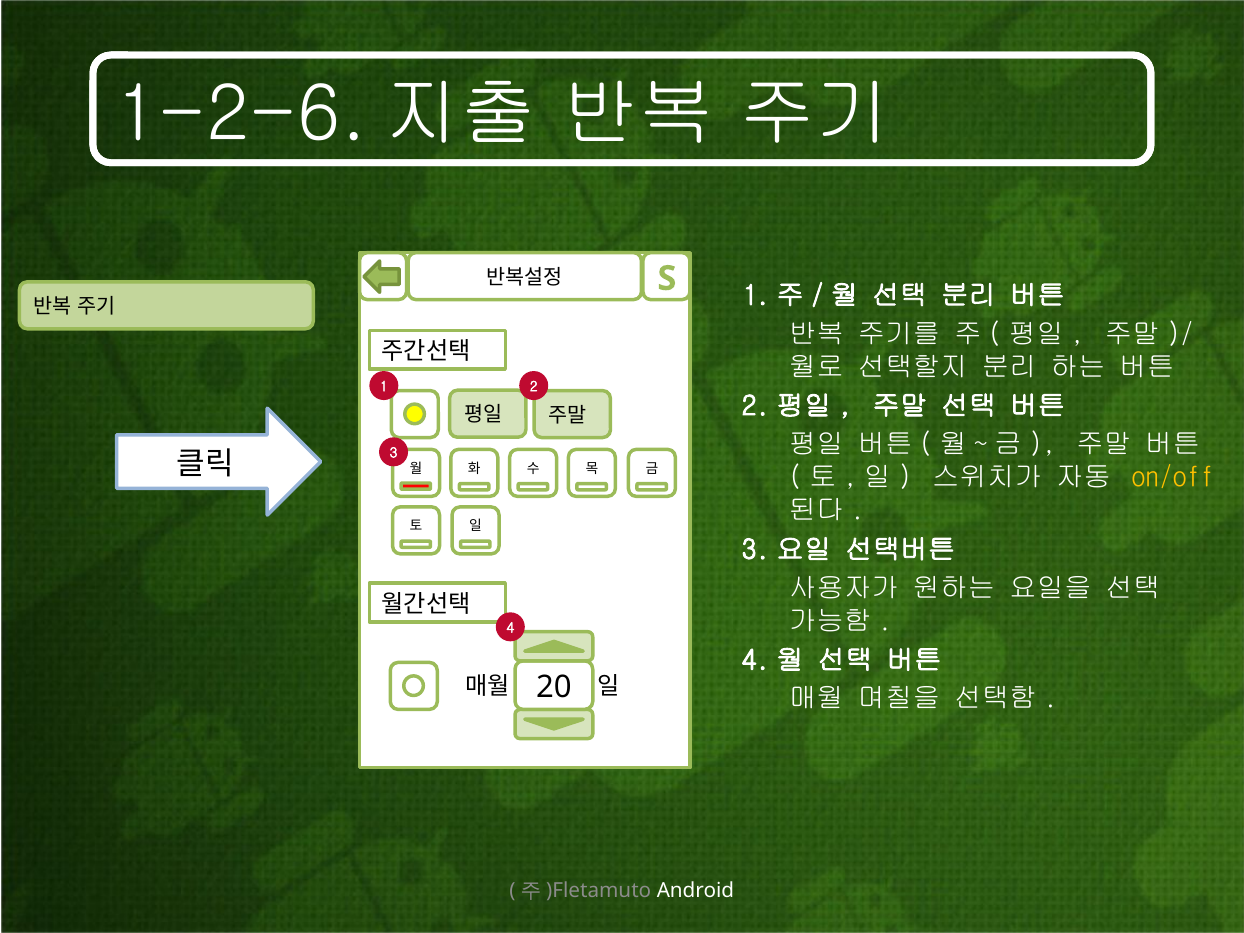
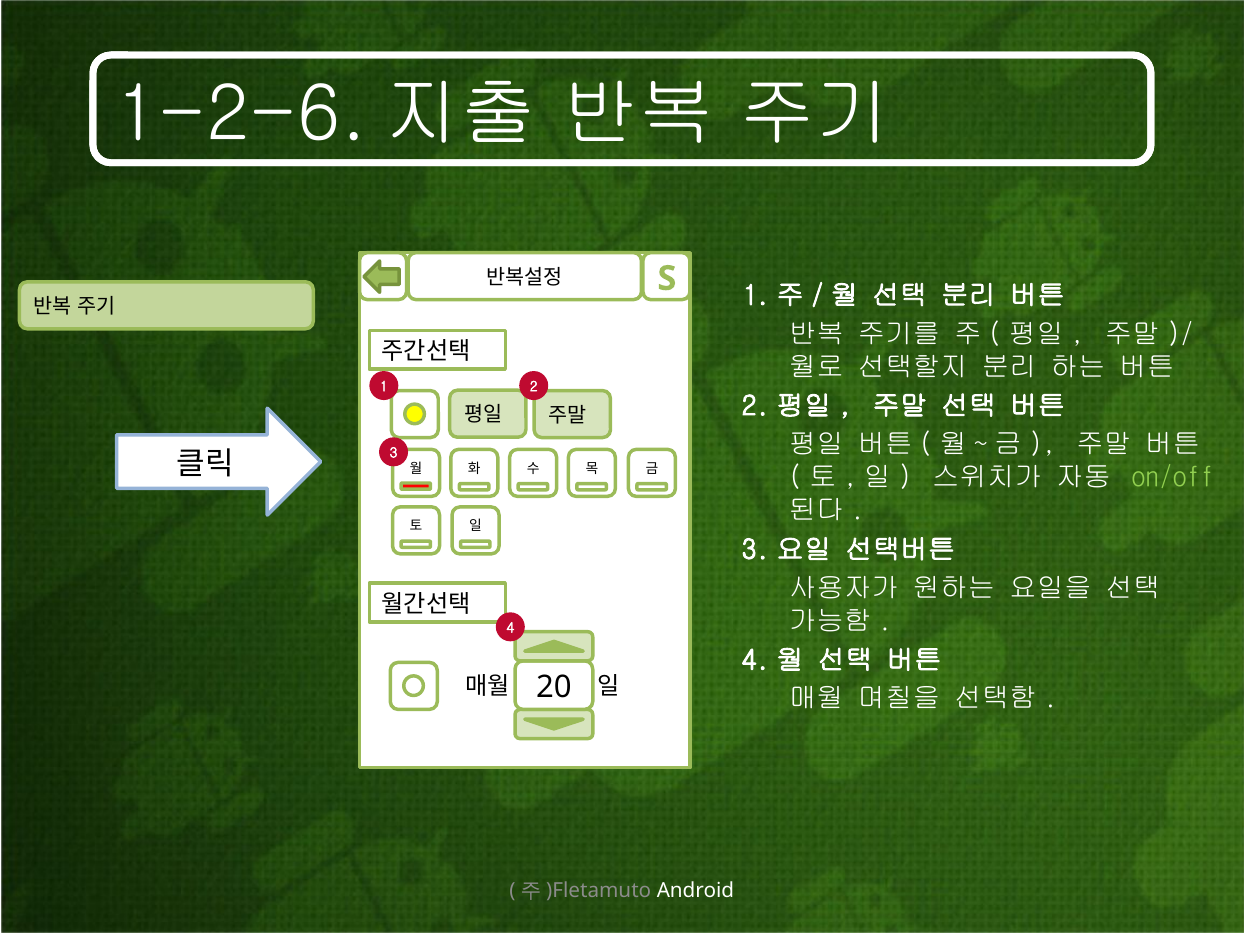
on/off colour: yellow -> light green
